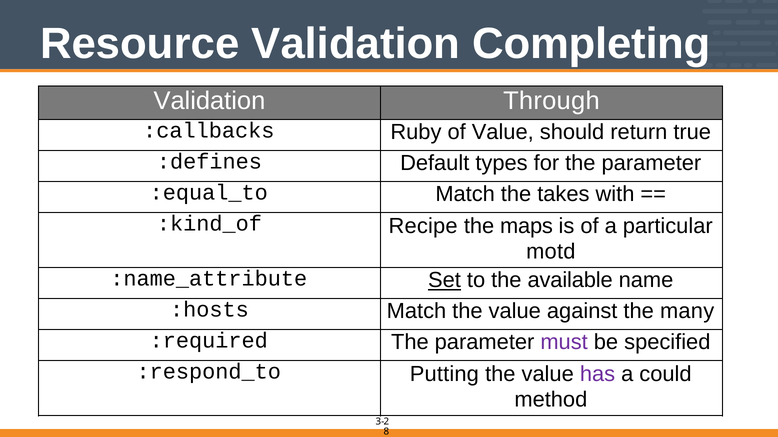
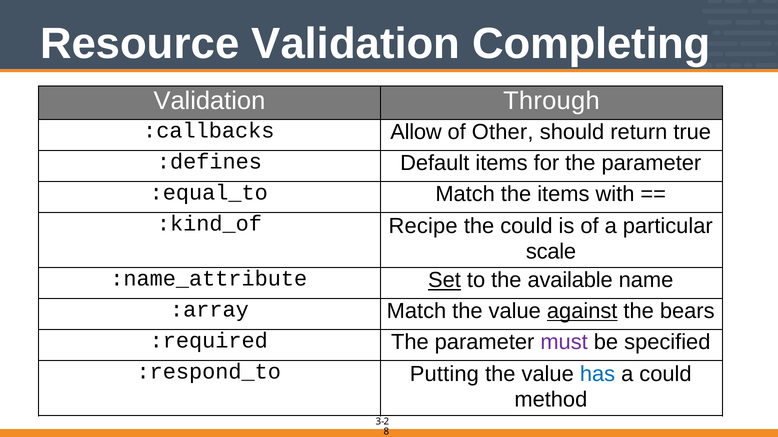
Ruby: Ruby -> Allow
of Value: Value -> Other
Default types: types -> items
the takes: takes -> items
the maps: maps -> could
motd: motd -> scale
:hosts: :hosts -> :array
against underline: none -> present
many: many -> bears
has colour: purple -> blue
